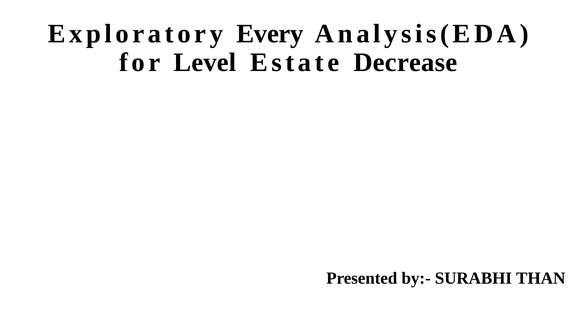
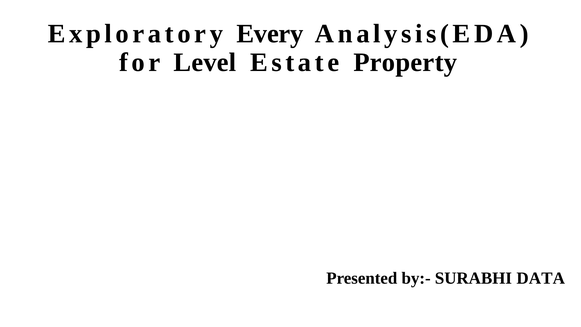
Decrease: Decrease -> Property
THAN: THAN -> DATA
